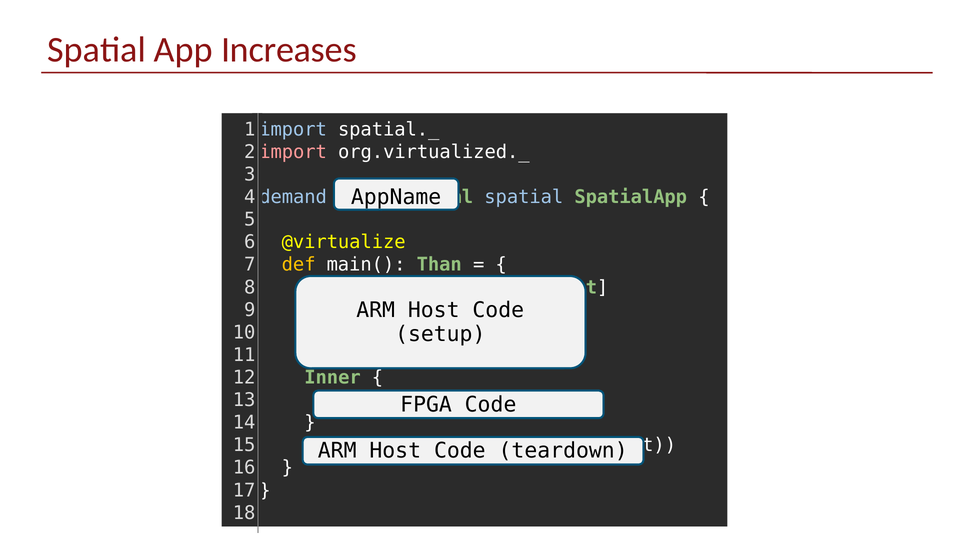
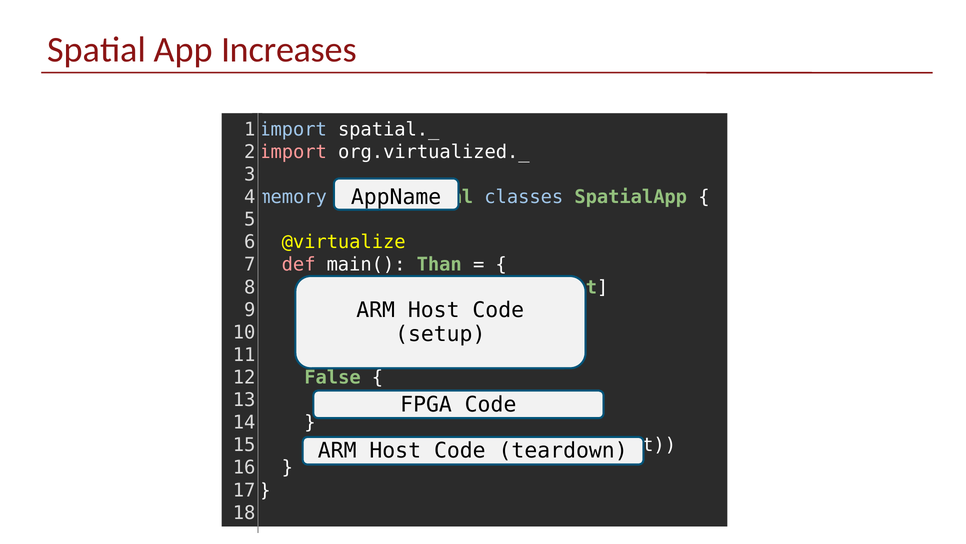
demand: demand -> memory
spatial at (524, 197): spatial -> classes
def colour: yellow -> pink
Inner: Inner -> False
